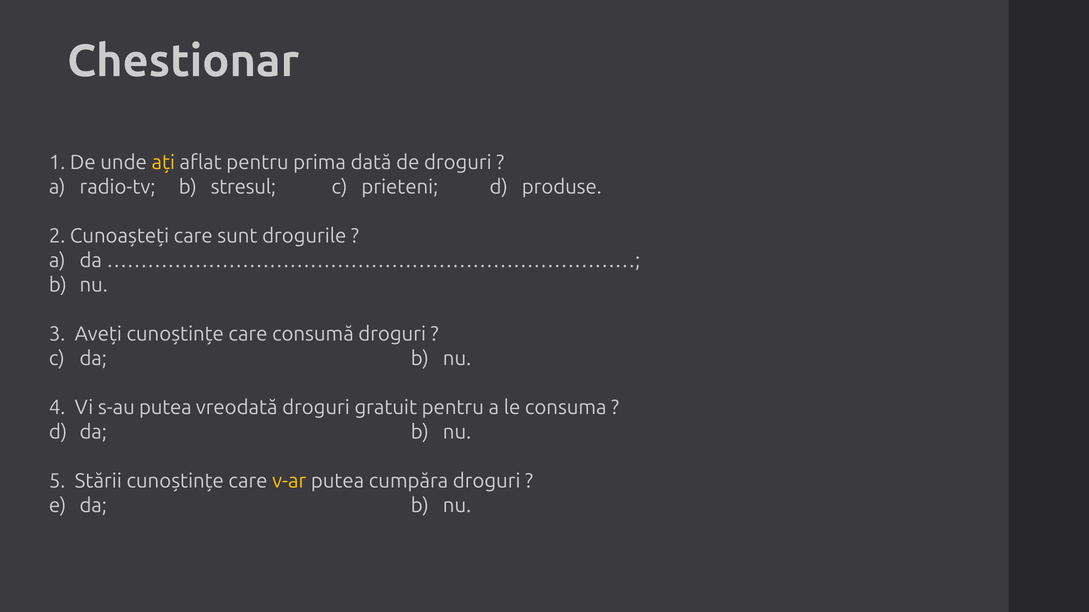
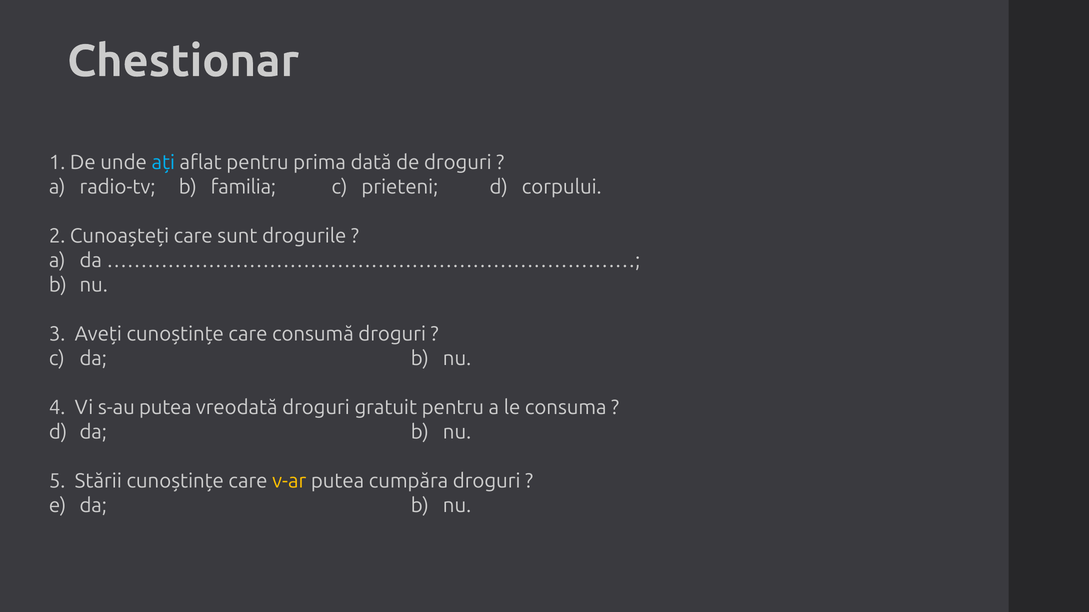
ați colour: yellow -> light blue
stresul: stresul -> familia
produse: produse -> corpului
